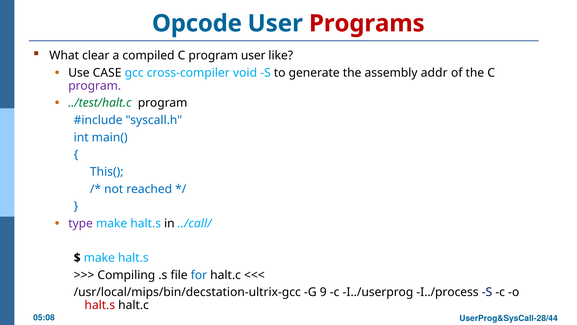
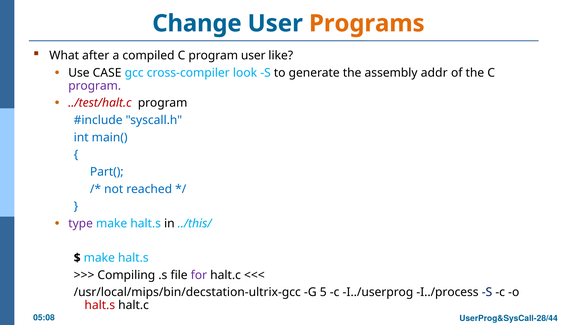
Opcode: Opcode -> Change
Programs colour: red -> orange
clear: clear -> after
void: void -> look
../test/halt.c colour: green -> red
This(: This( -> Part(
../call/: ../call/ -> ../this/
for colour: blue -> purple
9: 9 -> 5
